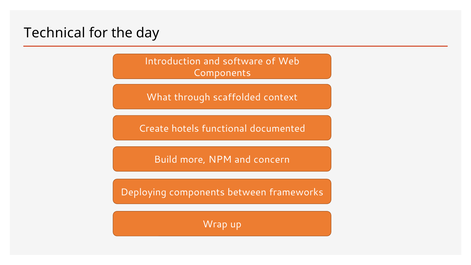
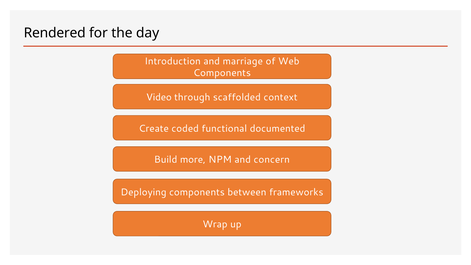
Technical: Technical -> Rendered
software: software -> marriage
What: What -> Video
hotels: hotels -> coded
